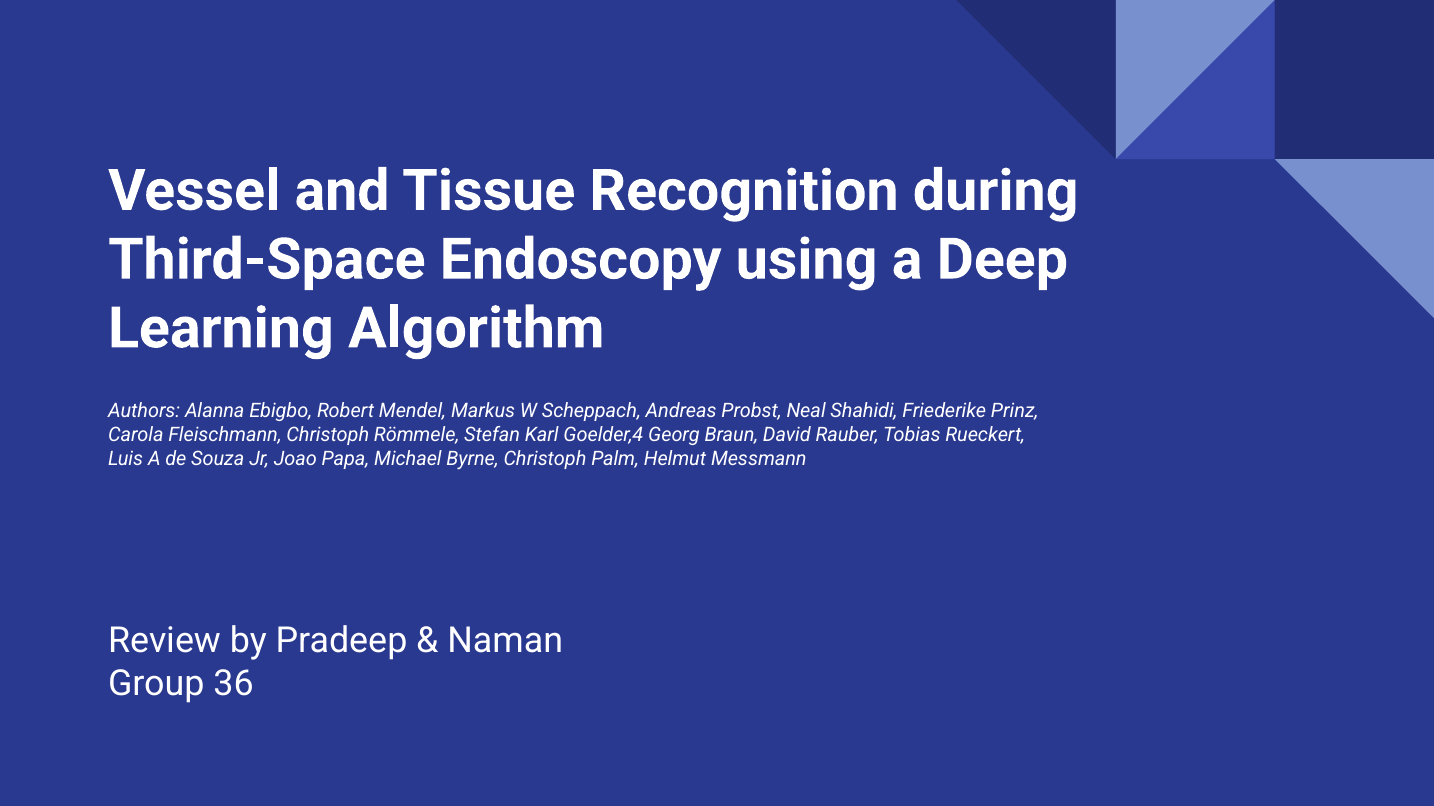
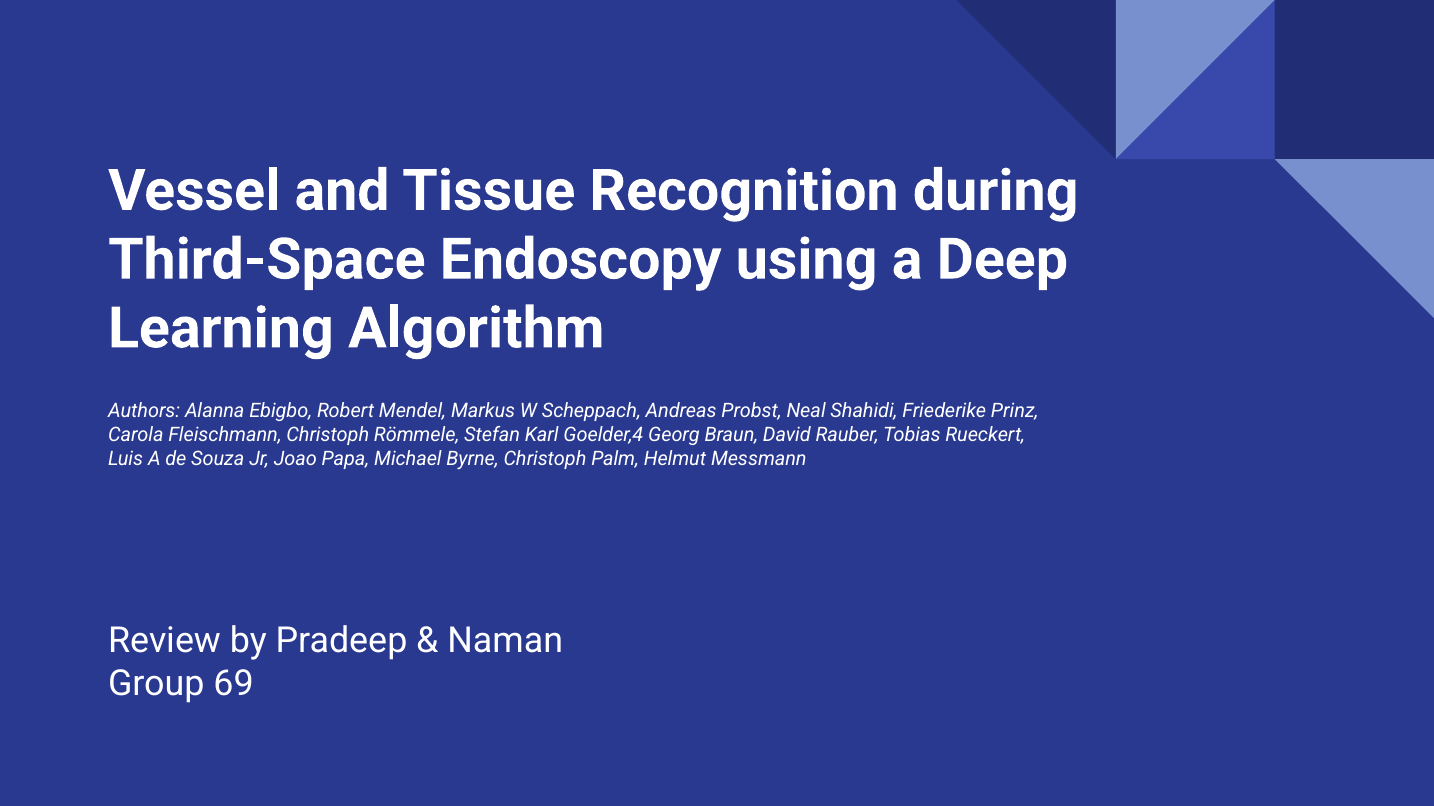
36: 36 -> 69
